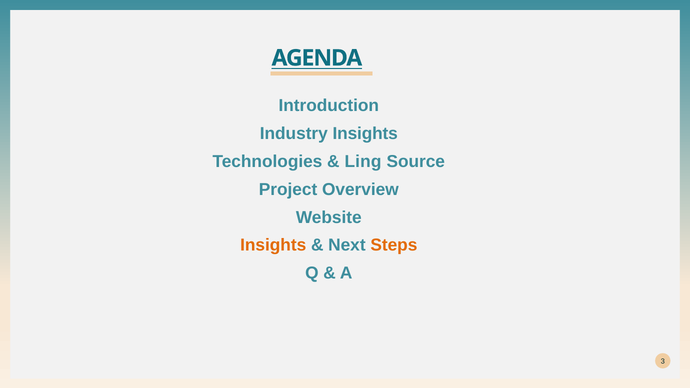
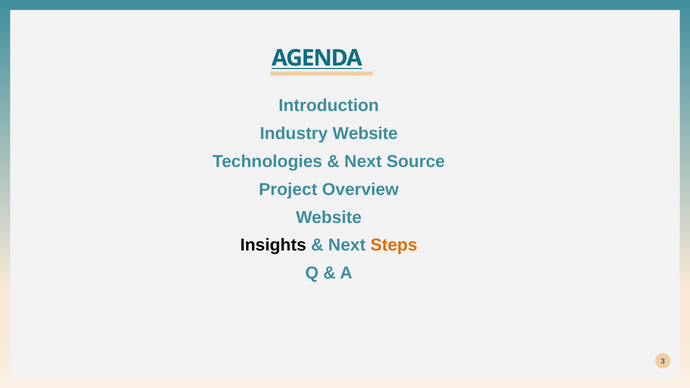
Industry Insights: Insights -> Website
Ling at (363, 162): Ling -> Next
Insights at (273, 245) colour: orange -> black
